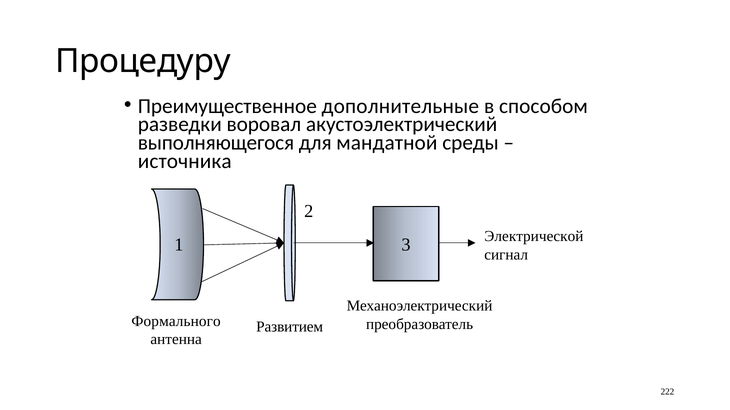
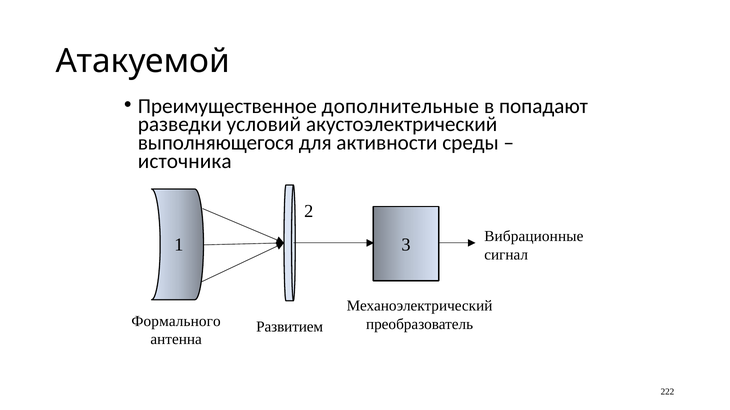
Процедуру: Процедуру -> Атакуемой
способом: способом -> попадают
воровал: воровал -> условий
мандатной: мандатной -> активности
Электрической: Электрической -> Вибрационные
